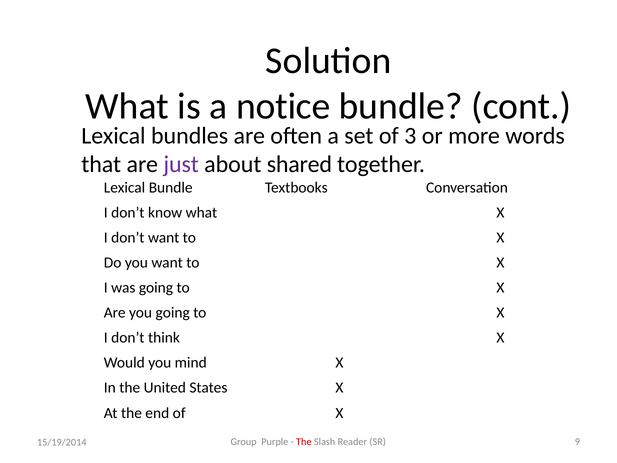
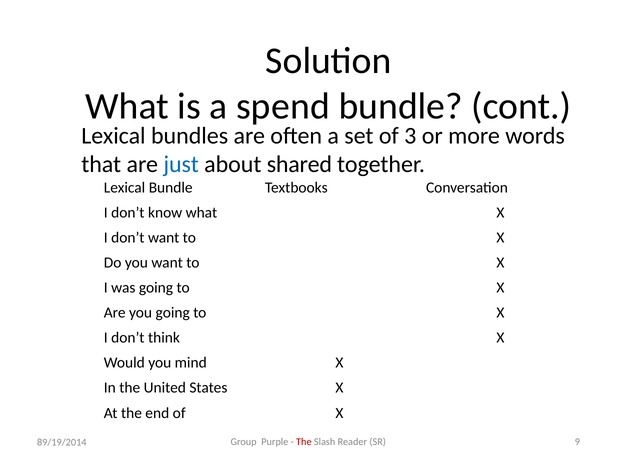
notice: notice -> spend
just colour: purple -> blue
15/19/2014: 15/19/2014 -> 89/19/2014
